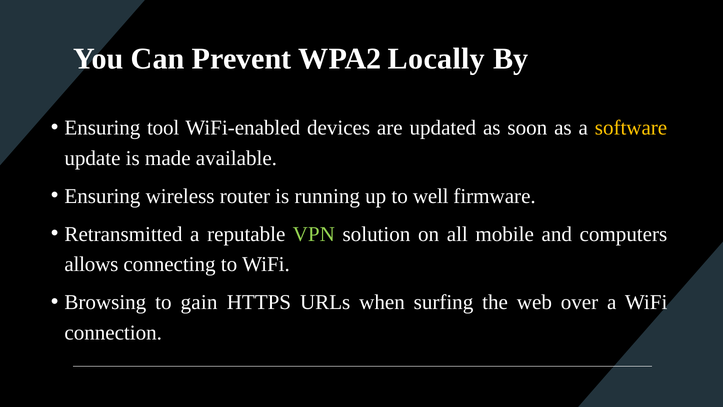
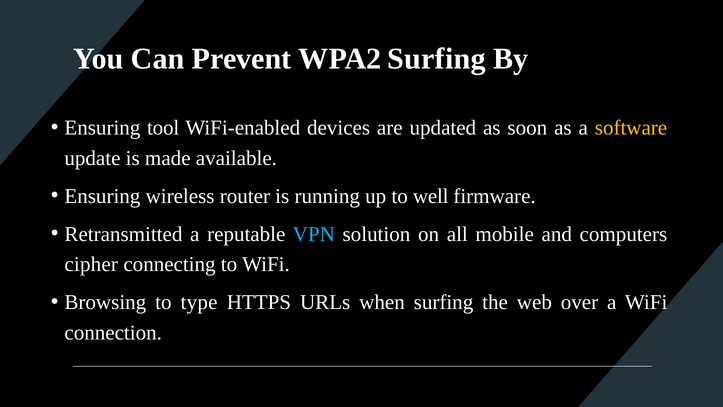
WPA2 Locally: Locally -> Surfing
VPN colour: light green -> light blue
allows: allows -> cipher
gain: gain -> type
